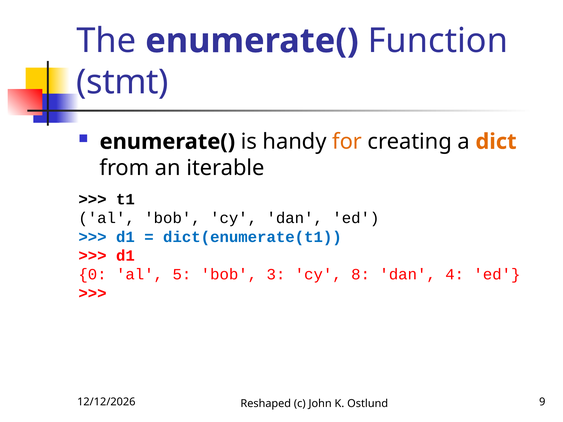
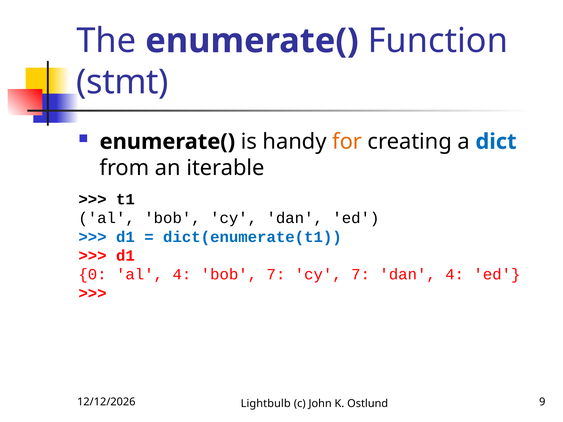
dict colour: orange -> blue
al 5: 5 -> 4
bob 3: 3 -> 7
cy 8: 8 -> 7
Reshaped: Reshaped -> Lightbulb
